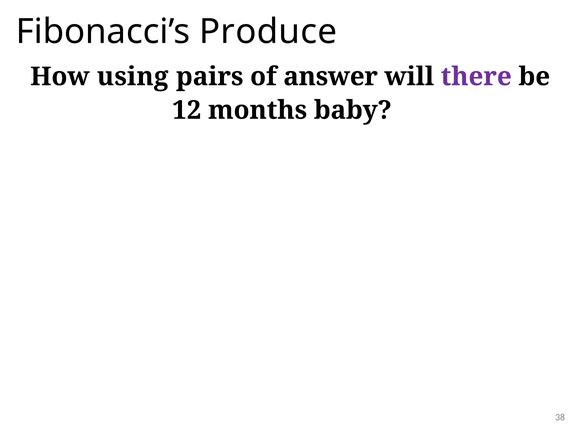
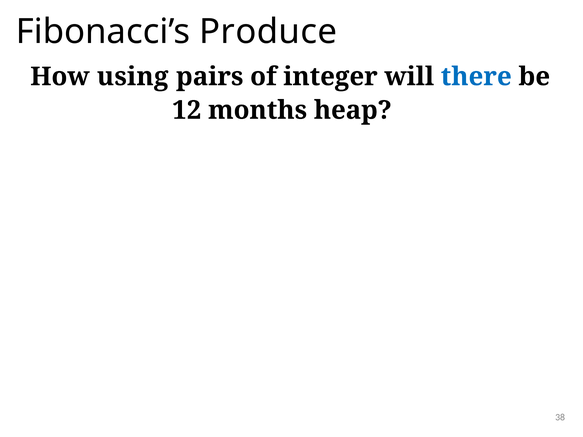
answer: answer -> integer
there colour: purple -> blue
baby: baby -> heap
